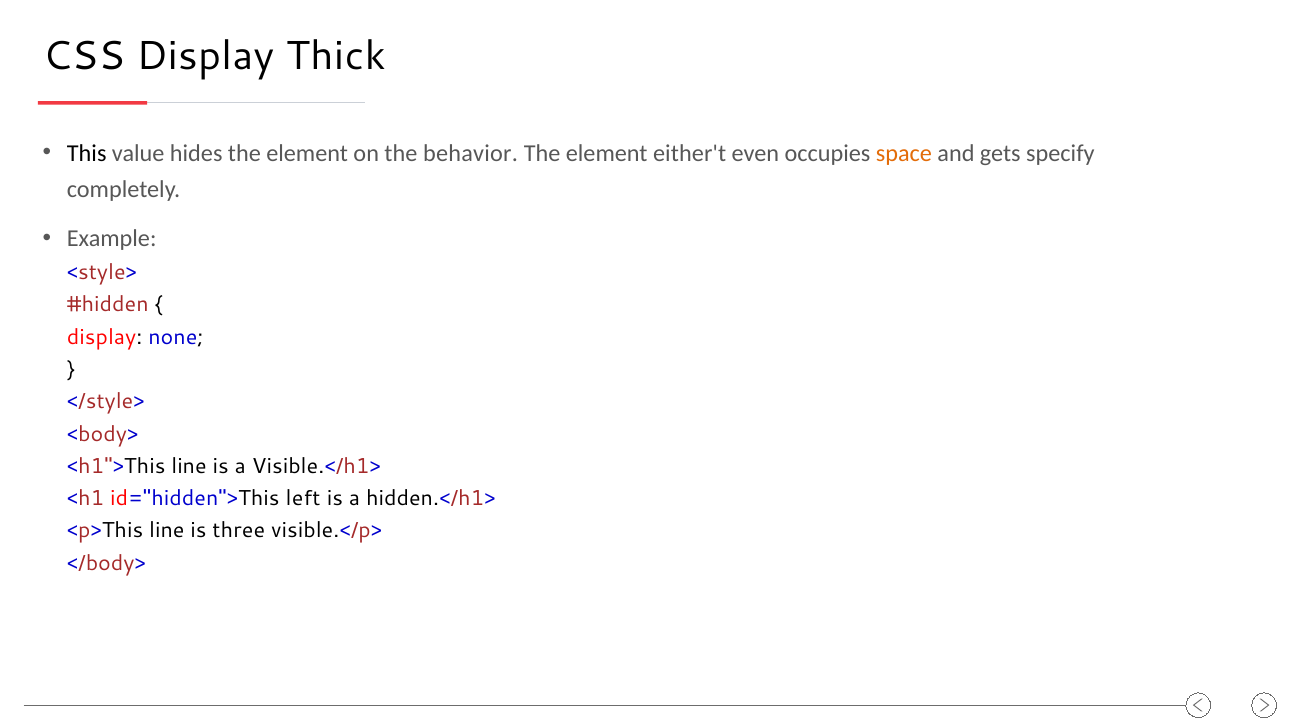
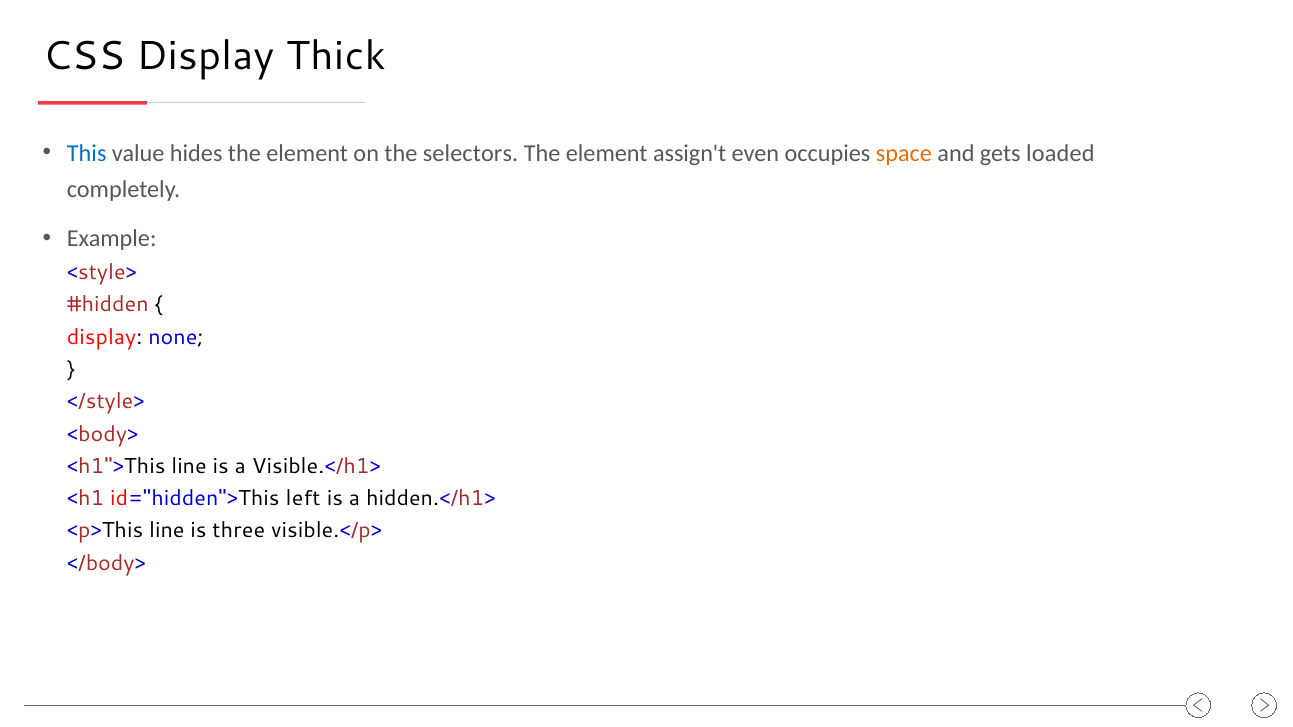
This colour: black -> blue
behavior: behavior -> selectors
either't: either't -> assign't
specify: specify -> loaded
